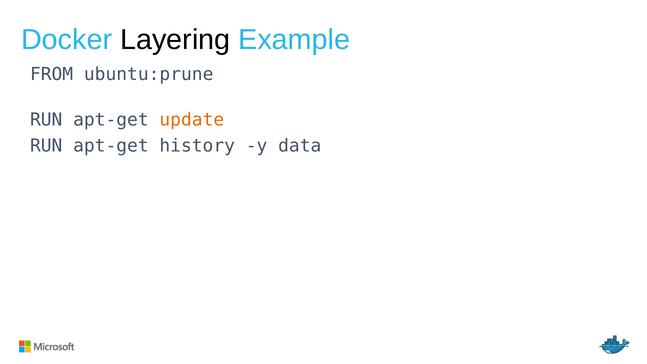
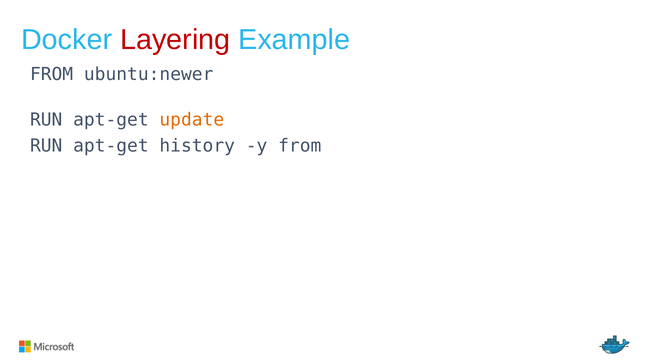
Layering colour: black -> red
ubuntu:prune: ubuntu:prune -> ubuntu:newer
y data: data -> from
